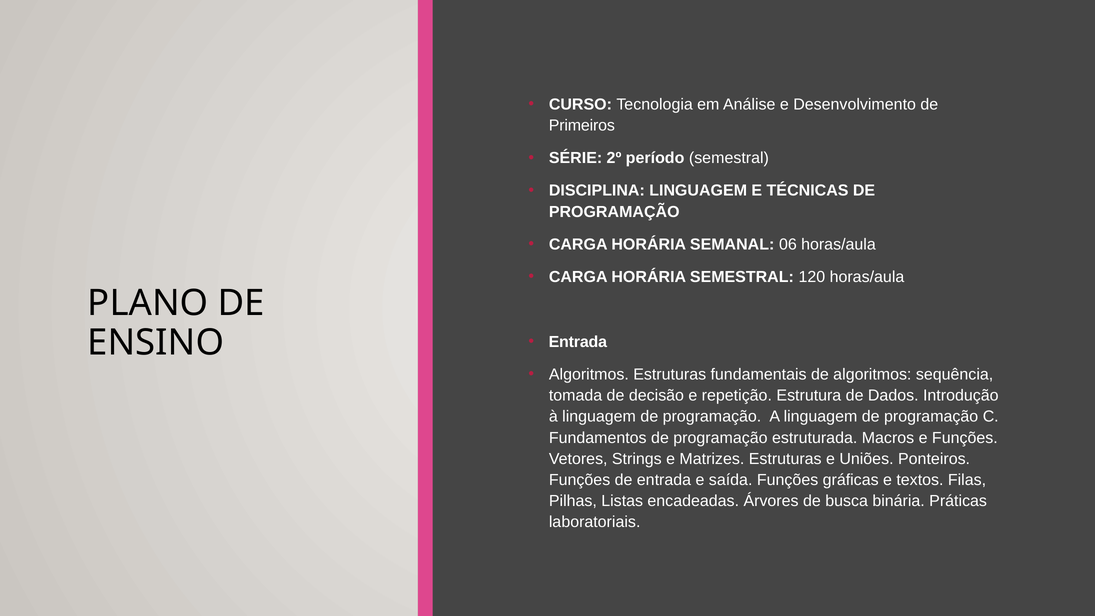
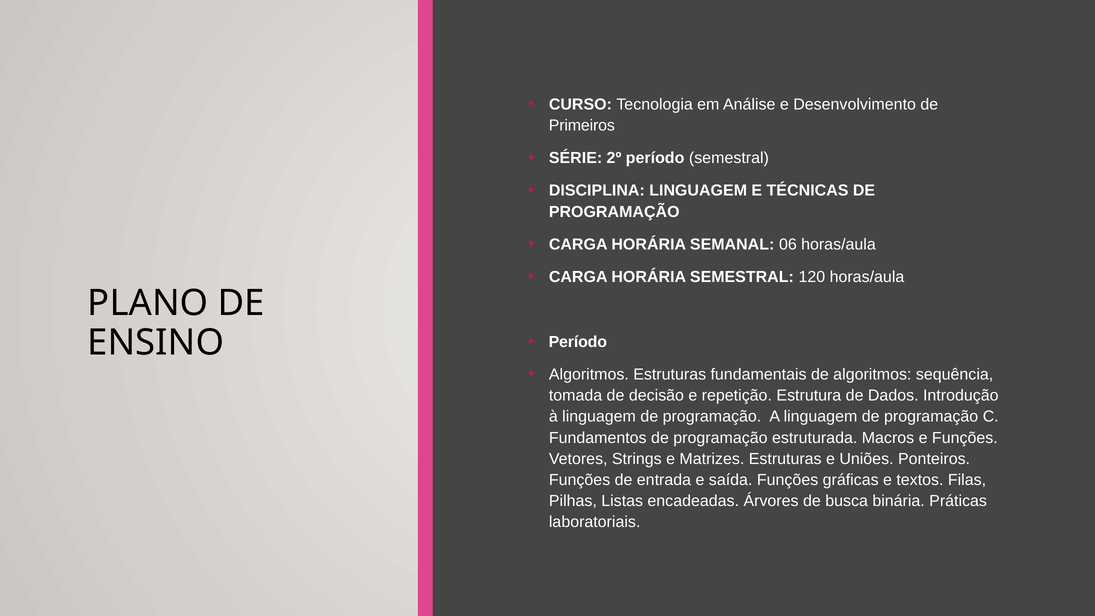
Entrada at (578, 342): Entrada -> Período
